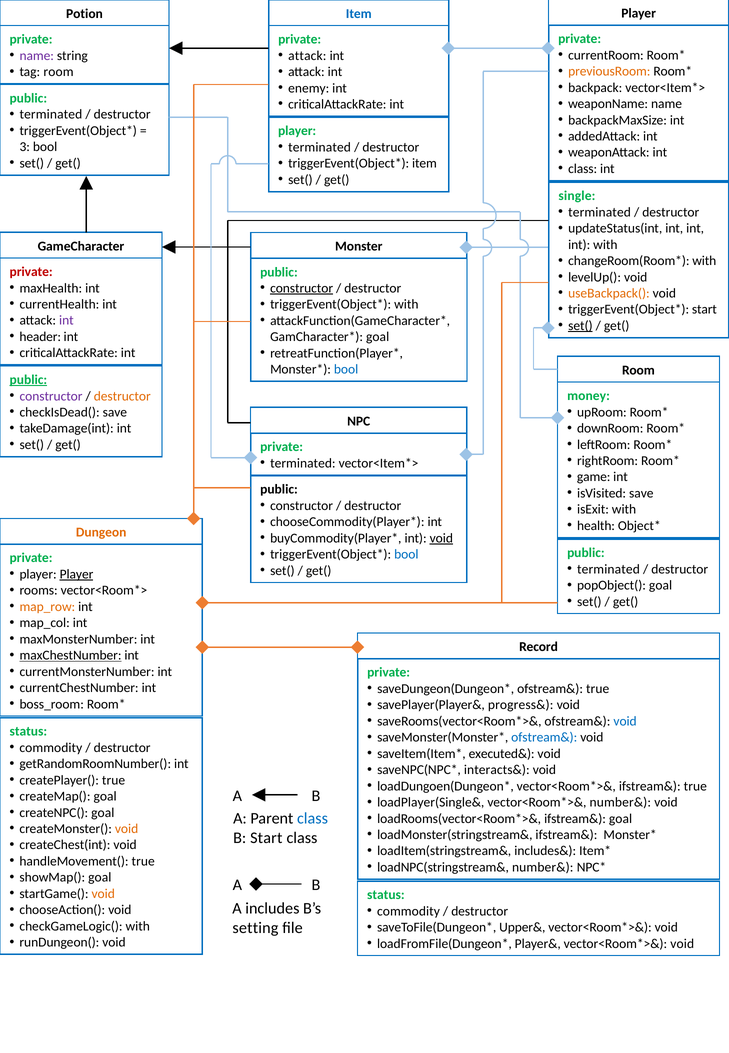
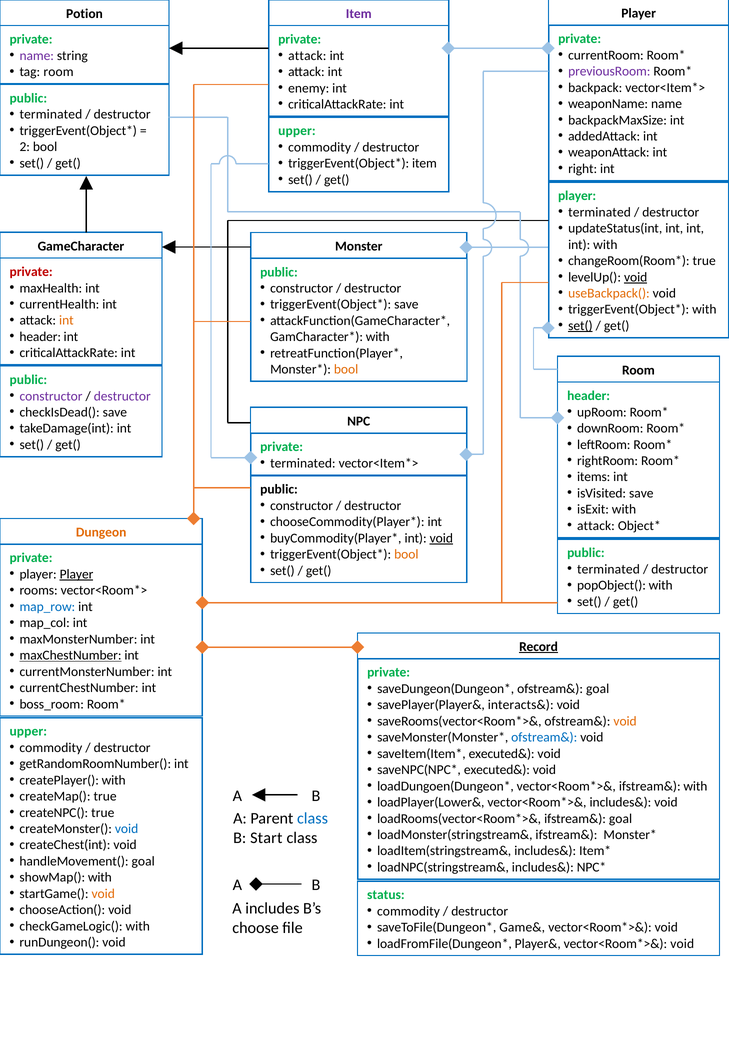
Item at (359, 14) colour: blue -> purple
previousRoom colour: orange -> purple
player at (297, 131): player -> upper
terminated at (320, 147): terminated -> commodity
3: 3 -> 2
class at (583, 169): class -> right
single at (577, 196): single -> player
with at (704, 261): with -> true
void at (636, 277) underline: none -> present
constructor at (302, 288) underline: present -> none
with at (406, 305): with -> save
start at (704, 310): start -> with
int at (66, 321) colour: purple -> orange
goal at (378, 337): goal -> with
bool at (346, 369) colour: blue -> orange
public at (28, 380) underline: present -> none
destructor at (122, 396) colour: orange -> purple
money at (589, 396): money -> header
game: game -> items
health at (596, 526): health -> attack
bool at (406, 554) colour: blue -> orange
popObject( goal: goal -> with
map_row colour: orange -> blue
Record underline: none -> present
ofstream& true: true -> goal
progress&: progress& -> interacts&
void at (625, 721) colour: blue -> orange
status at (28, 731): status -> upper
interacts& at (497, 770): interacts& -> executed&
createPlayer( true: true -> with
ifstream& true: true -> with
createMap( goal: goal -> true
loadPlayer(Single&: loadPlayer(Single& -> loadPlayer(Lower&
number& at (620, 802): number& -> includes&
createNPC( goal: goal -> true
void at (127, 829) colour: orange -> blue
handleMovement( true: true -> goal
loadNPC(stringstream& number&: number& -> includes&
showMap( goal: goal -> with
Upper&: Upper& -> Game&
setting: setting -> choose
